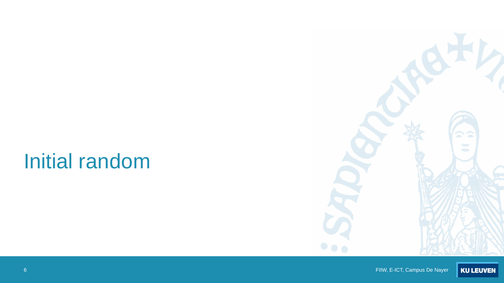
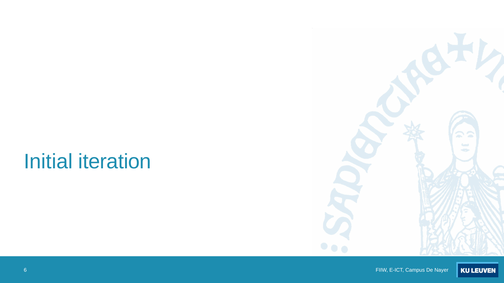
random: random -> iteration
